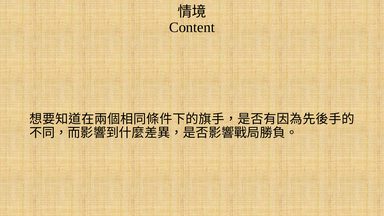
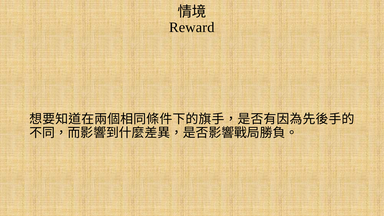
Content: Content -> Reward
